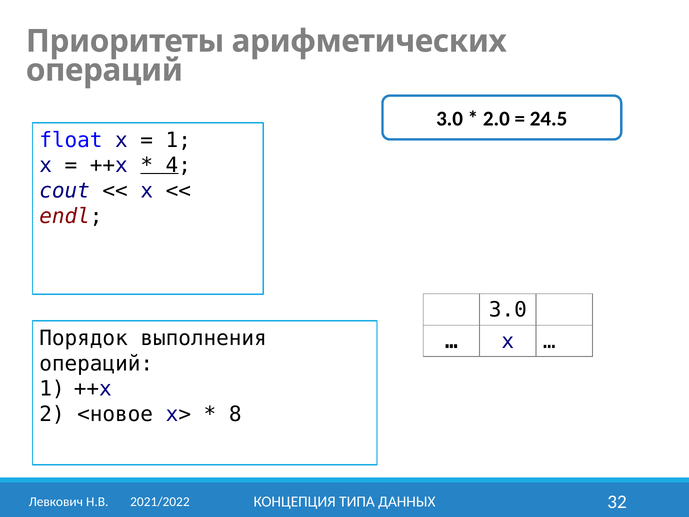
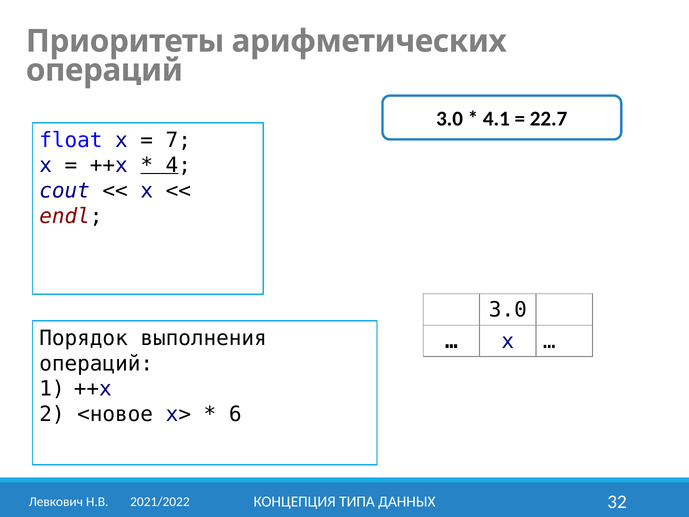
2.0: 2.0 -> 4.1
24.5: 24.5 -> 22.7
1 at (178, 140): 1 -> 7
8: 8 -> 6
